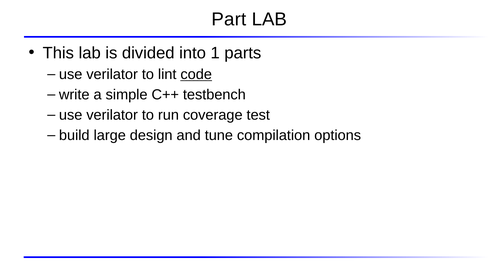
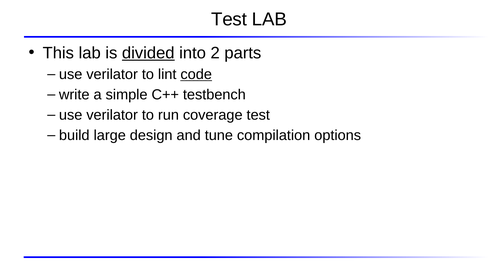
Part at (229, 19): Part -> Test
divided underline: none -> present
1: 1 -> 2
